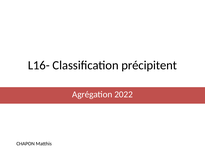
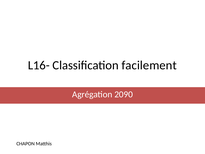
précipitent: précipitent -> facilement
2022: 2022 -> 2090
